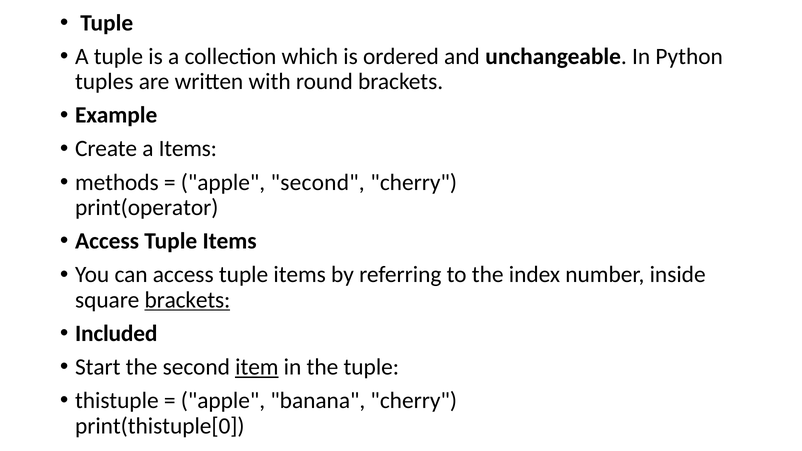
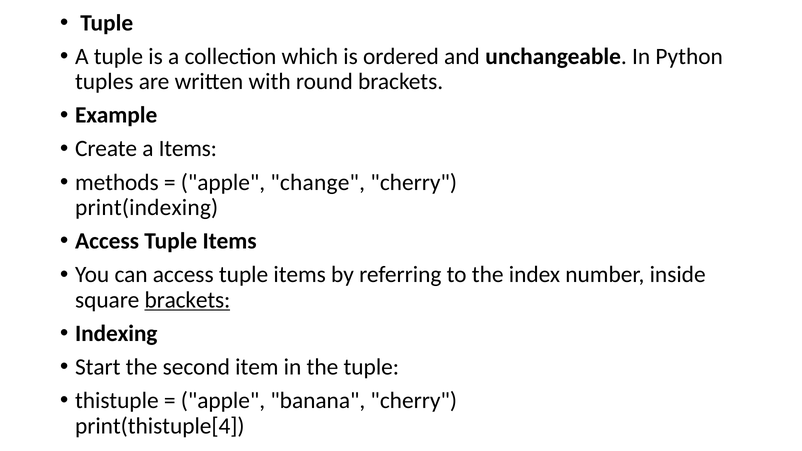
apple second: second -> change
print(operator: print(operator -> print(indexing
Included: Included -> Indexing
item underline: present -> none
print(thistuple[0: print(thistuple[0 -> print(thistuple[4
